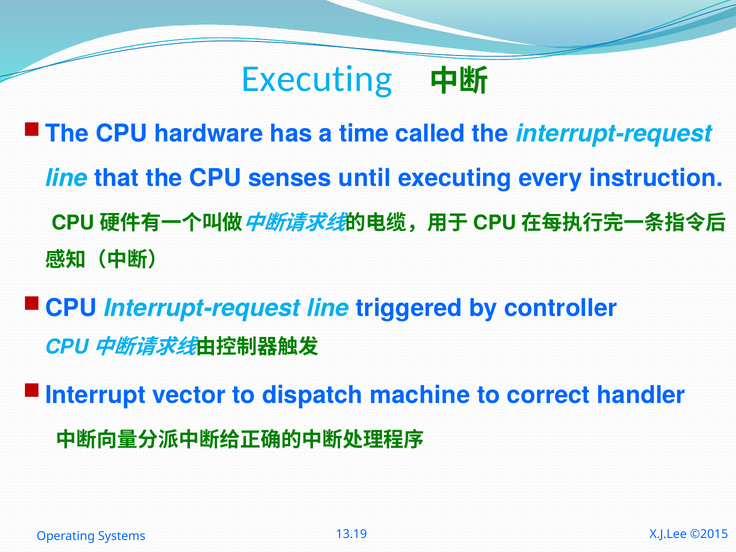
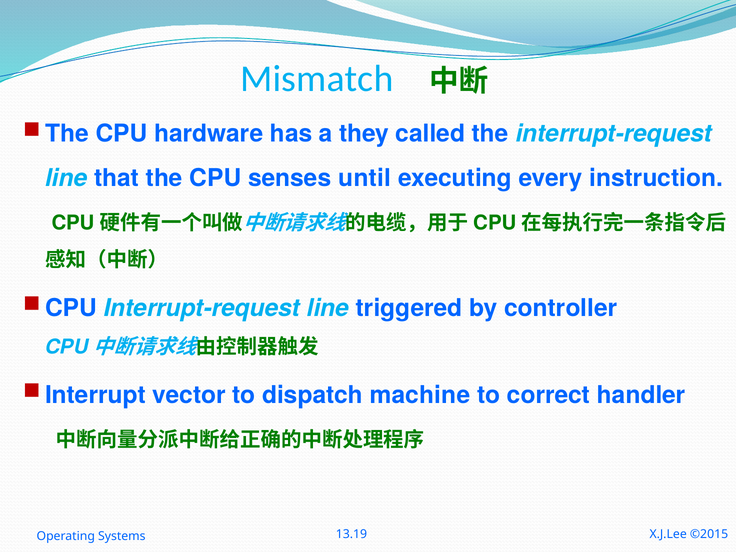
Executing at (317, 79): Executing -> Mismatch
time: time -> they
